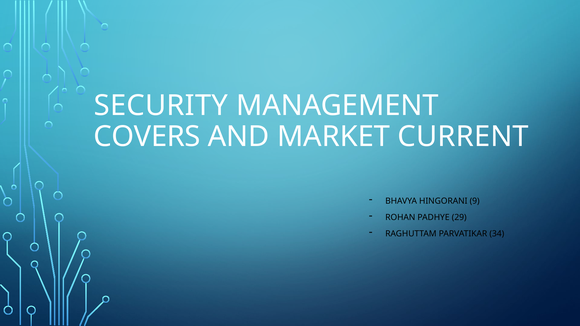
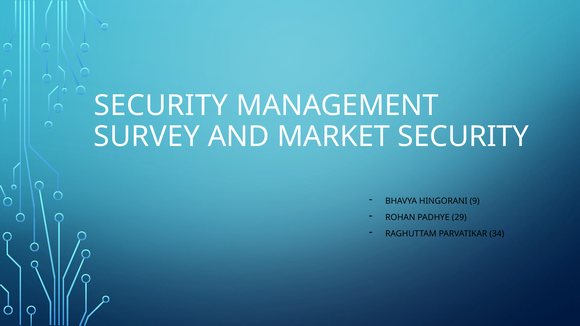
COVERS: COVERS -> SURVEY
MARKET CURRENT: CURRENT -> SECURITY
